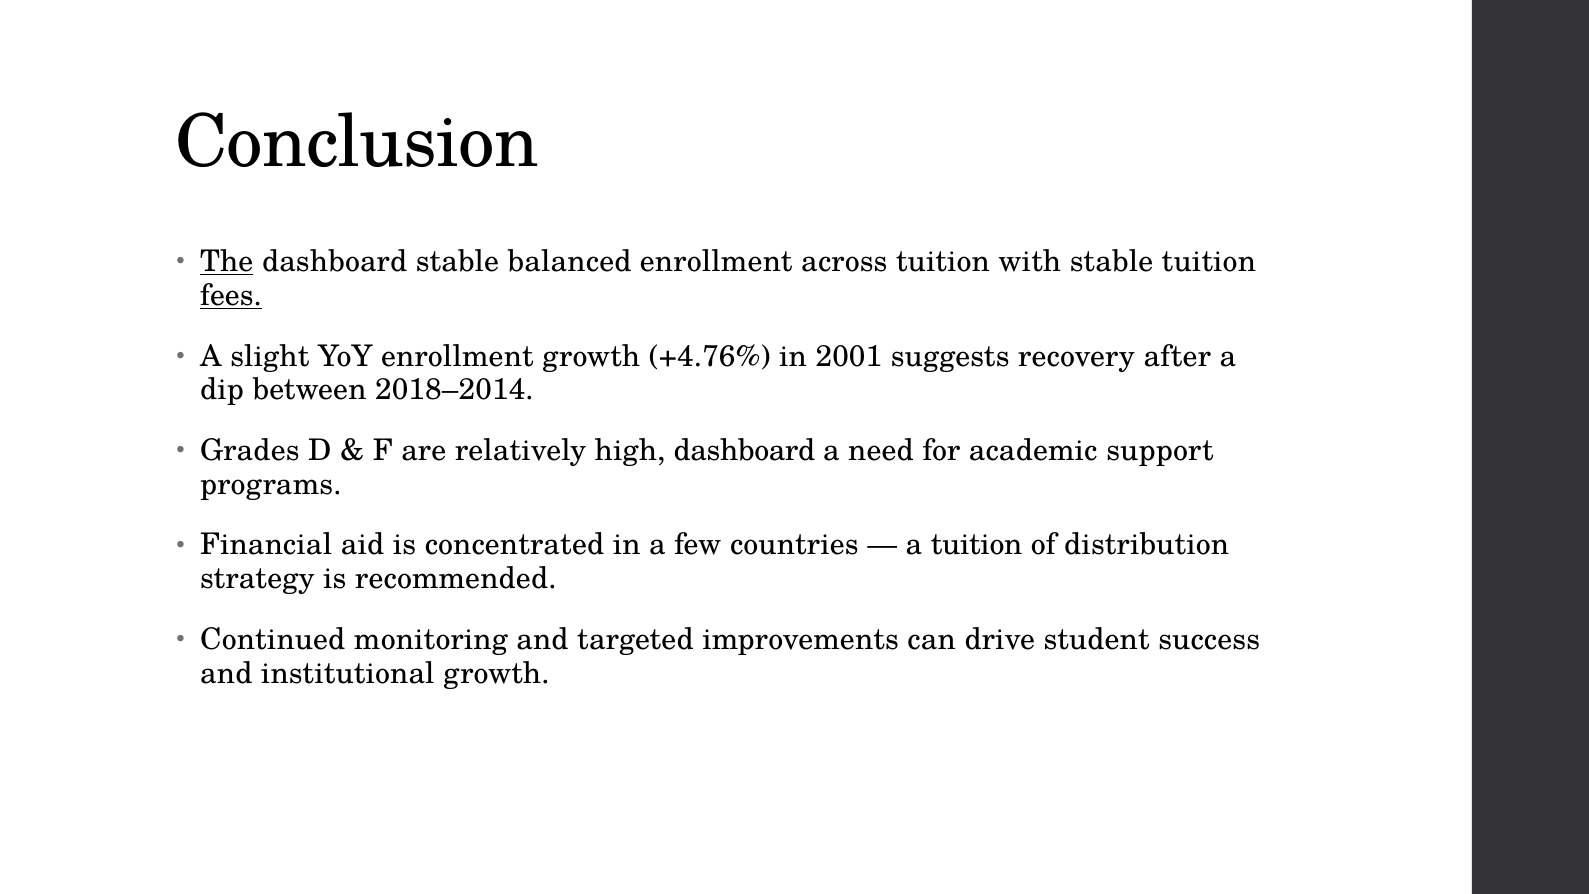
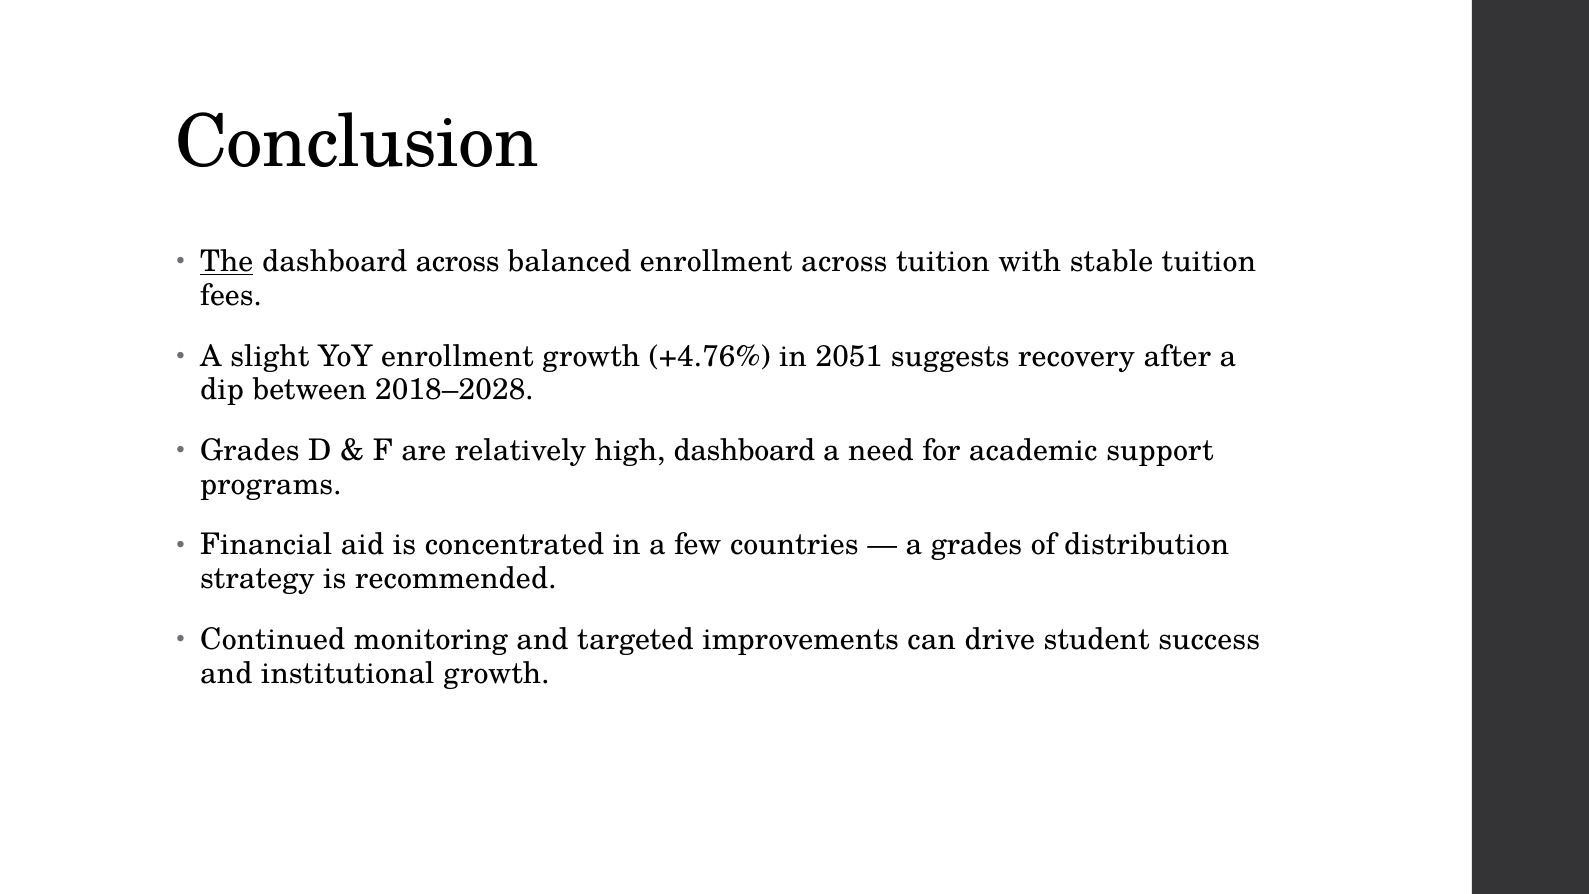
dashboard stable: stable -> across
fees underline: present -> none
2001: 2001 -> 2051
2018–2014: 2018–2014 -> 2018–2028
a tuition: tuition -> grades
